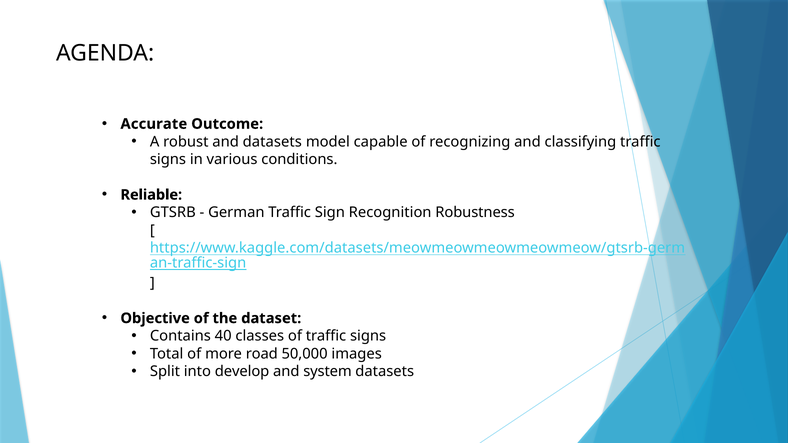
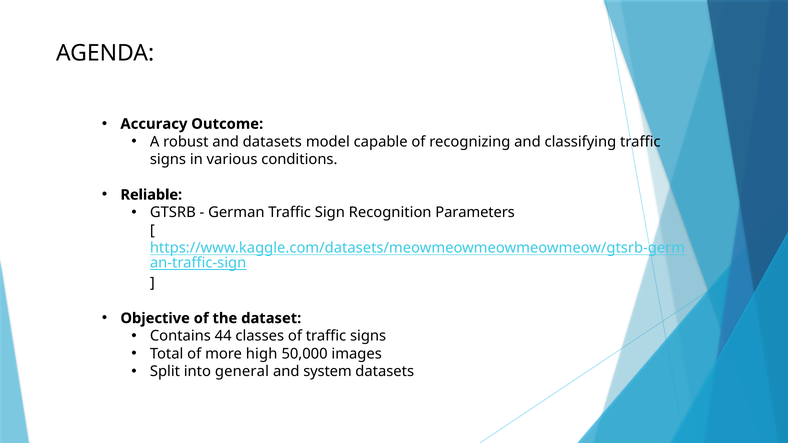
Accurate: Accurate -> Accuracy
Robustness: Robustness -> Parameters
40: 40 -> 44
road: road -> high
develop: develop -> general
